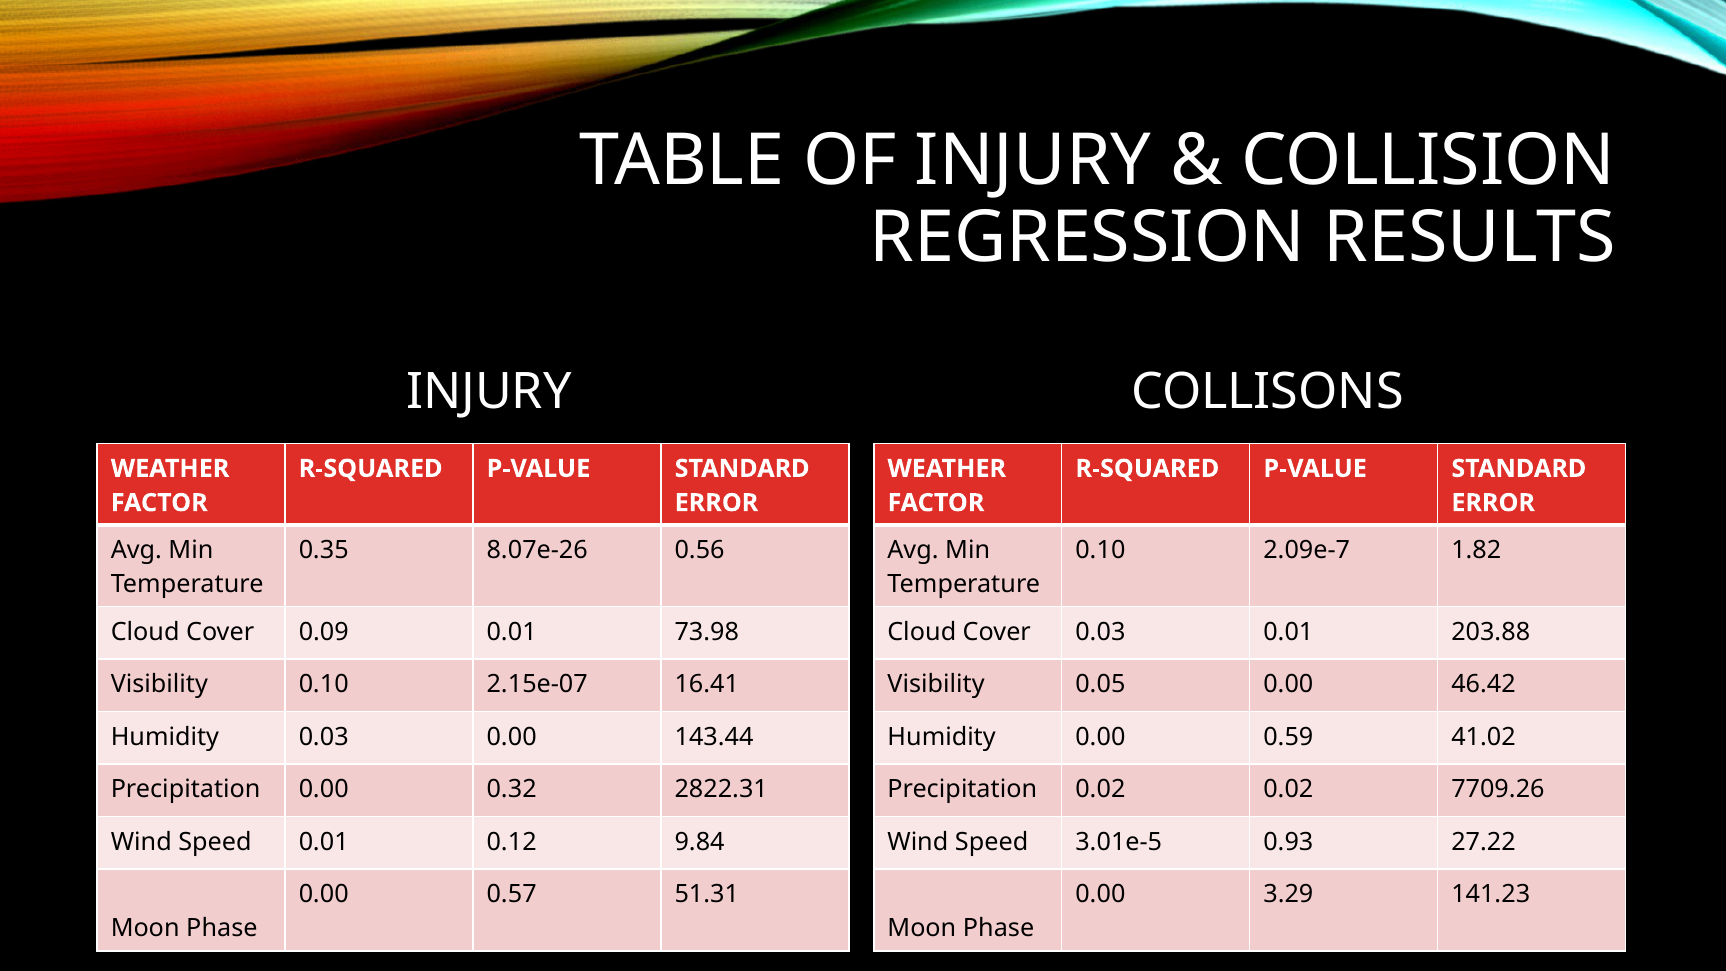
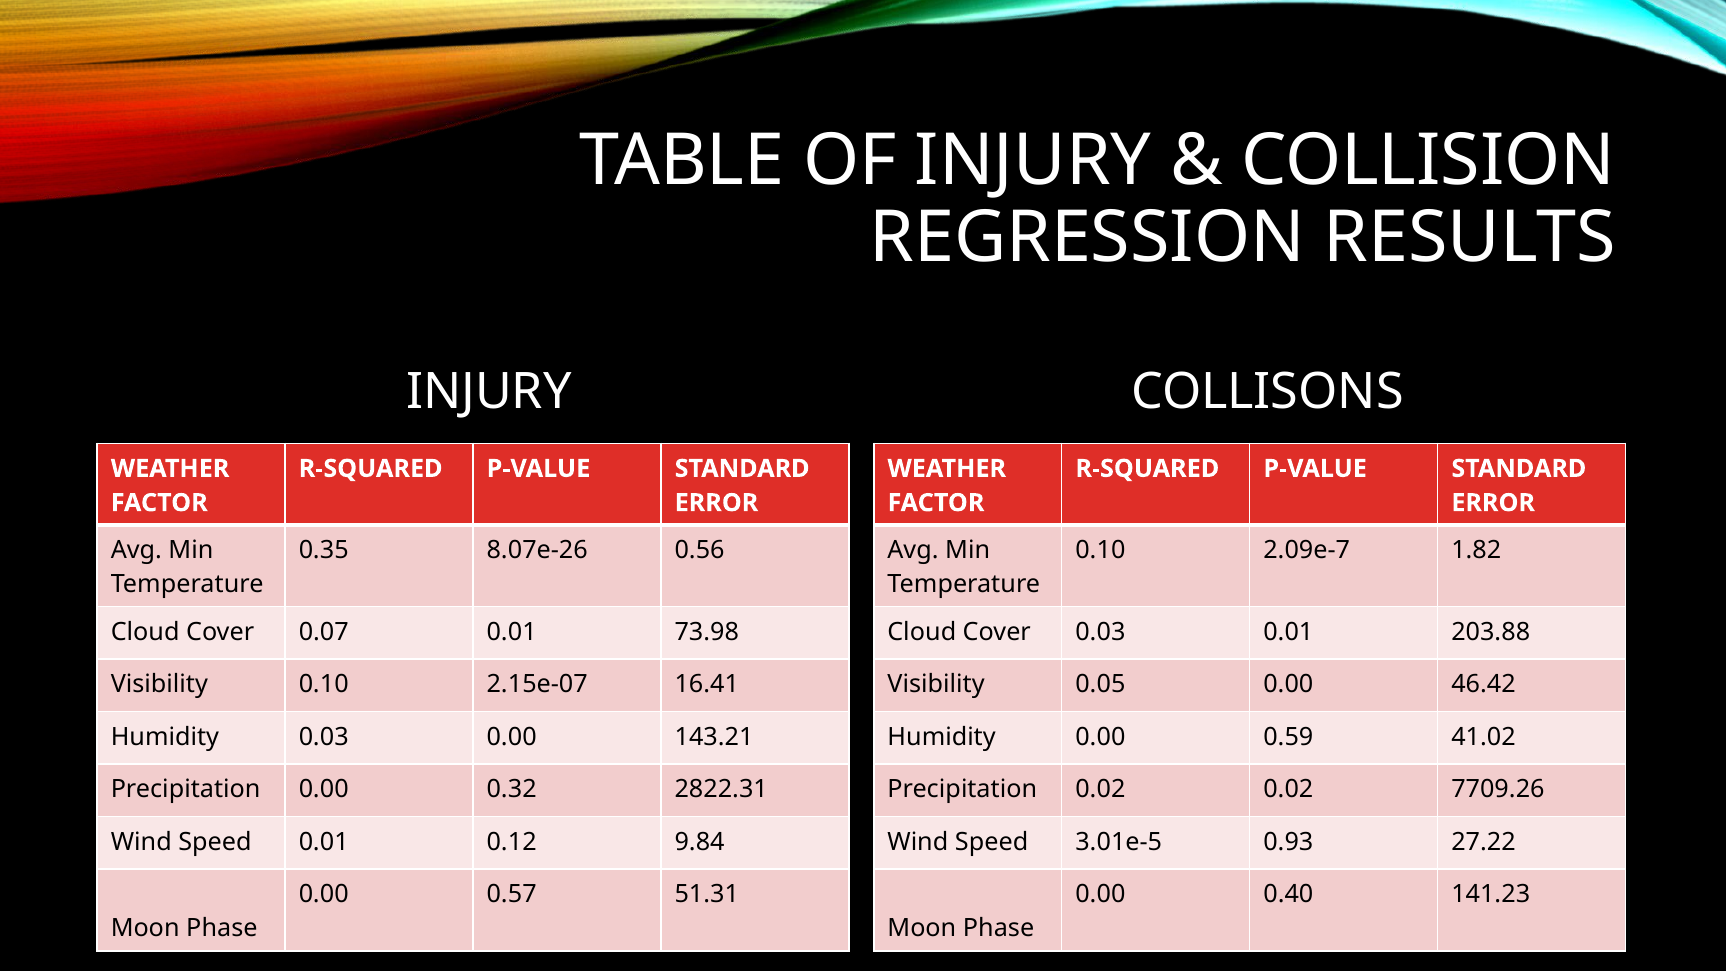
0.09: 0.09 -> 0.07
143.44: 143.44 -> 143.21
3.29: 3.29 -> 0.40
